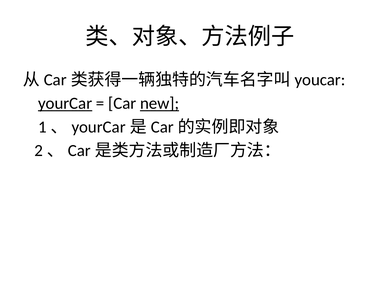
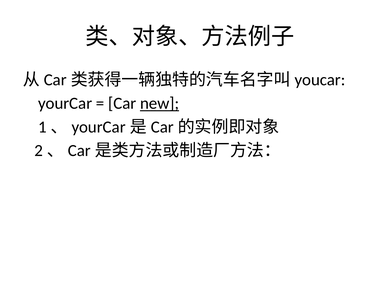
yourCar underline: present -> none
